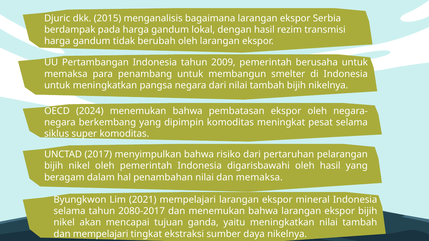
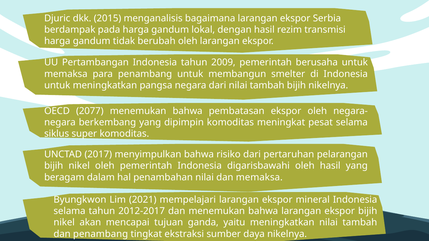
2024: 2024 -> 2077
2080-2017: 2080-2017 -> 2012-2017
dan mempelajari: mempelajari -> penambang
